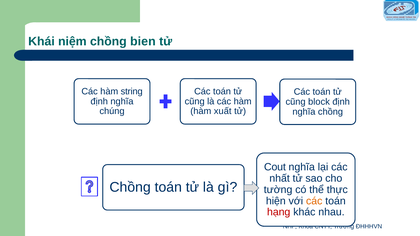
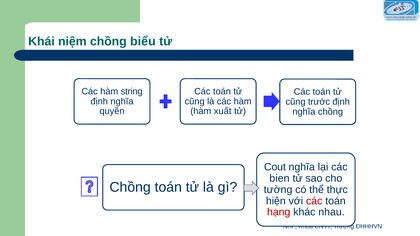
bien: bien -> biểu
block: block -> trước
chúng: chúng -> quyền
nhất: nhất -> bien
các at (314, 201) colour: orange -> red
